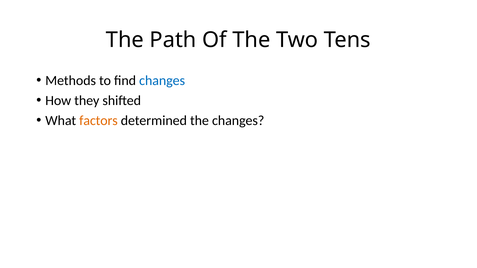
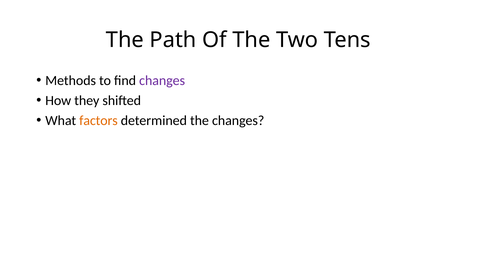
changes at (162, 81) colour: blue -> purple
